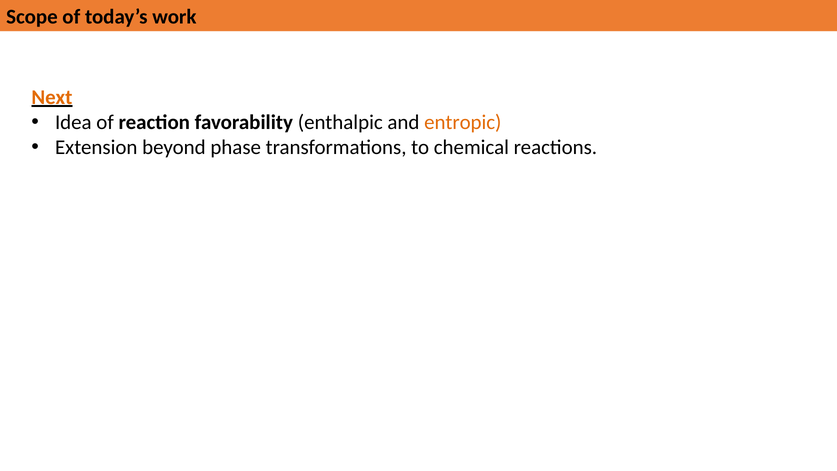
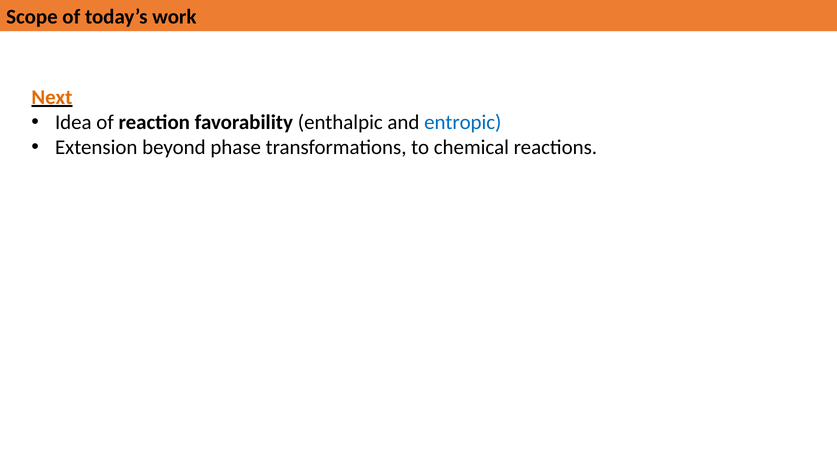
entropic colour: orange -> blue
